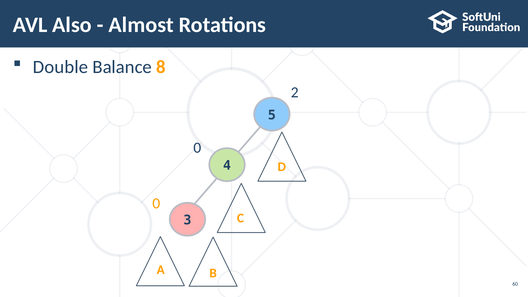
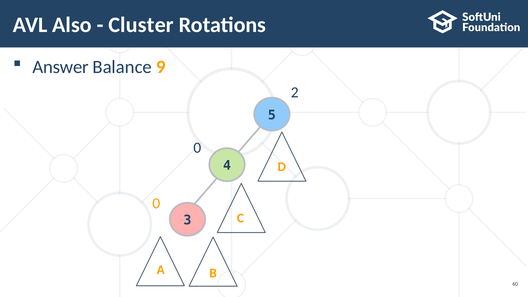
Almost: Almost -> Cluster
Double: Double -> Answer
8: 8 -> 9
